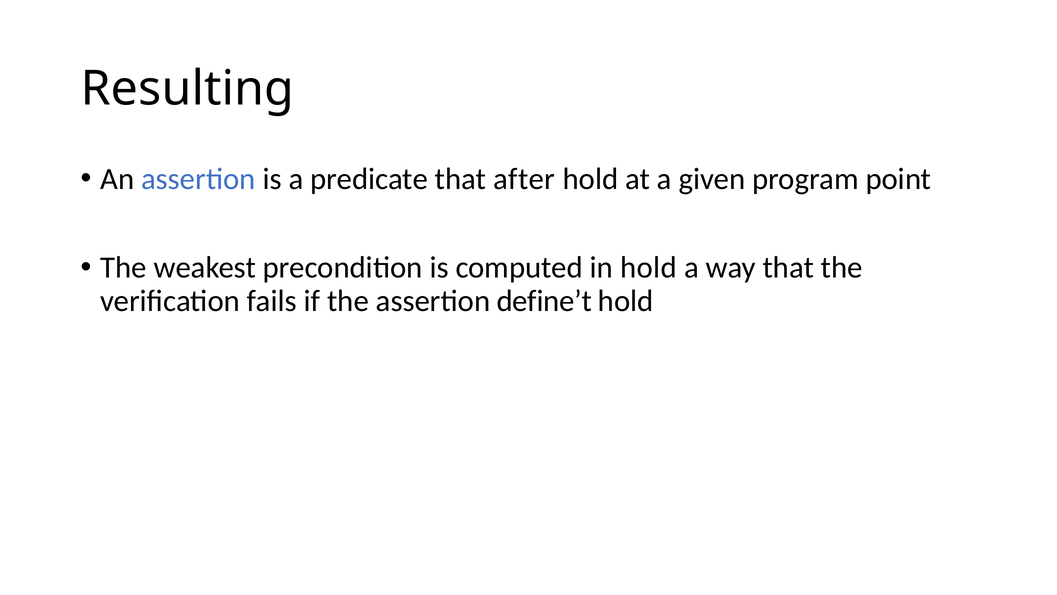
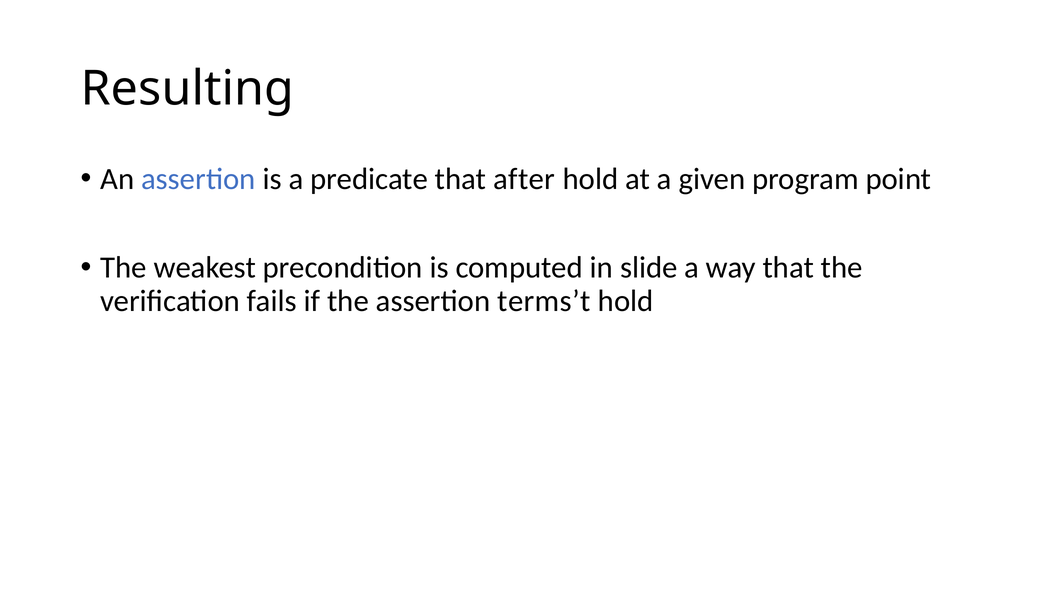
in hold: hold -> slide
define’t: define’t -> terms’t
